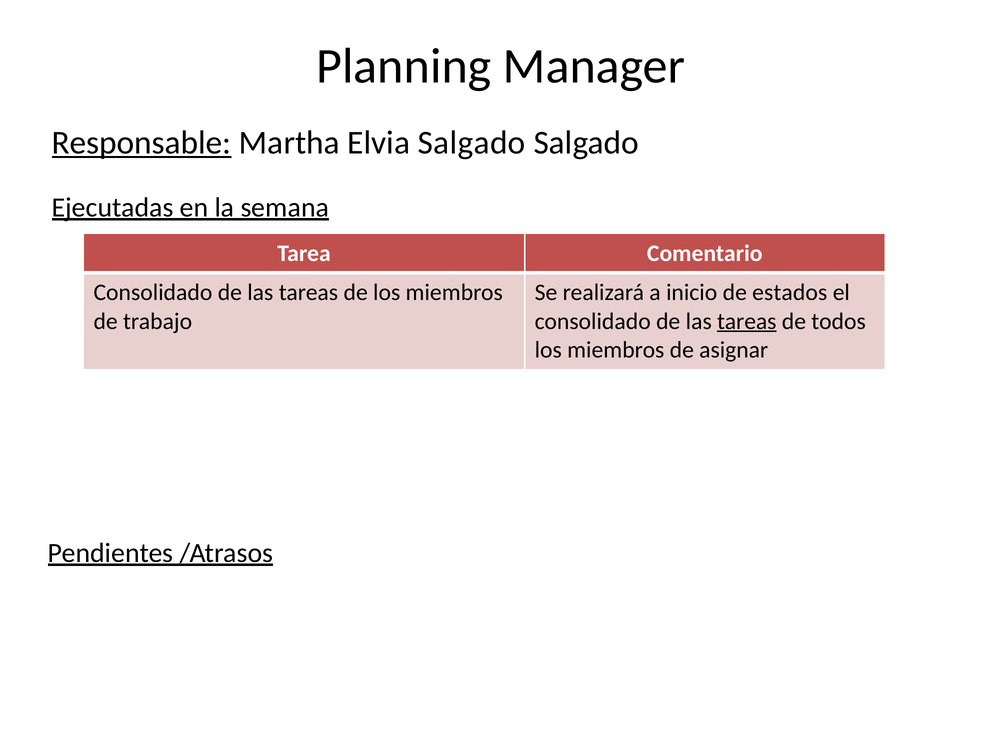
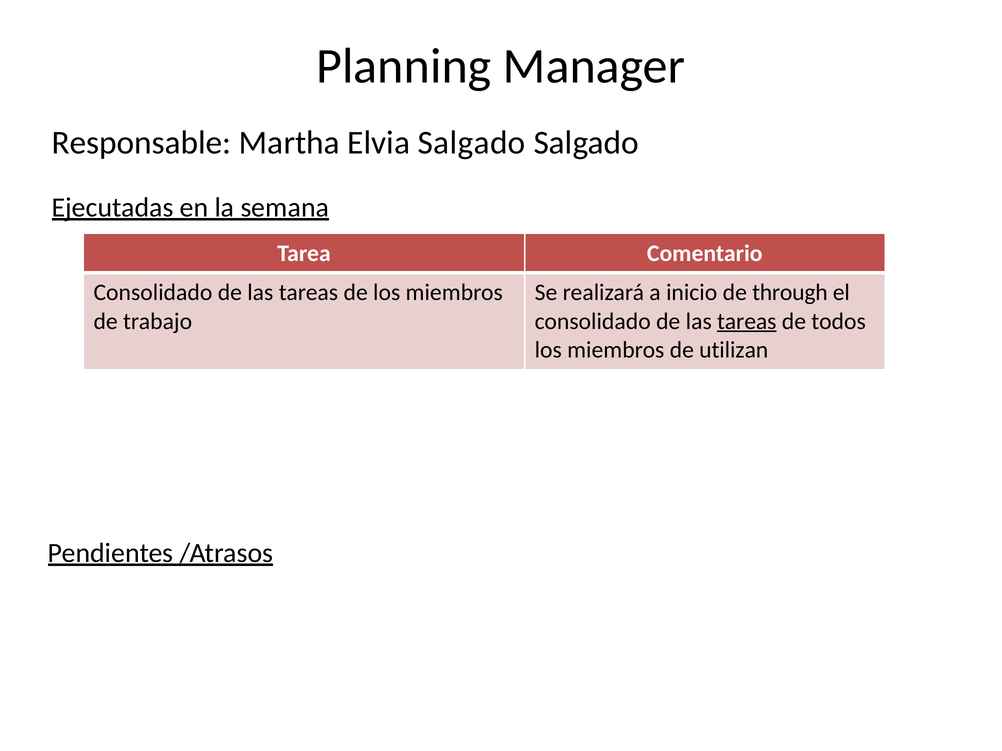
Responsable underline: present -> none
estados: estados -> through
asignar: asignar -> utilizan
